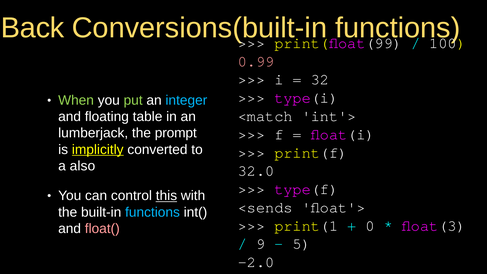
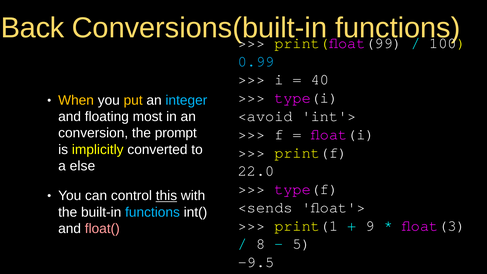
0.99 colour: pink -> light blue
32: 32 -> 40
When colour: light green -> yellow
put colour: light green -> yellow
<match: <match -> <avoid
table: table -> most
lumberjack: lumberjack -> conversion
implicitly underline: present -> none
also: also -> else
32.0: 32.0 -> 22.0
0: 0 -> 9
9: 9 -> 8
-2.0: -2.0 -> -9.5
